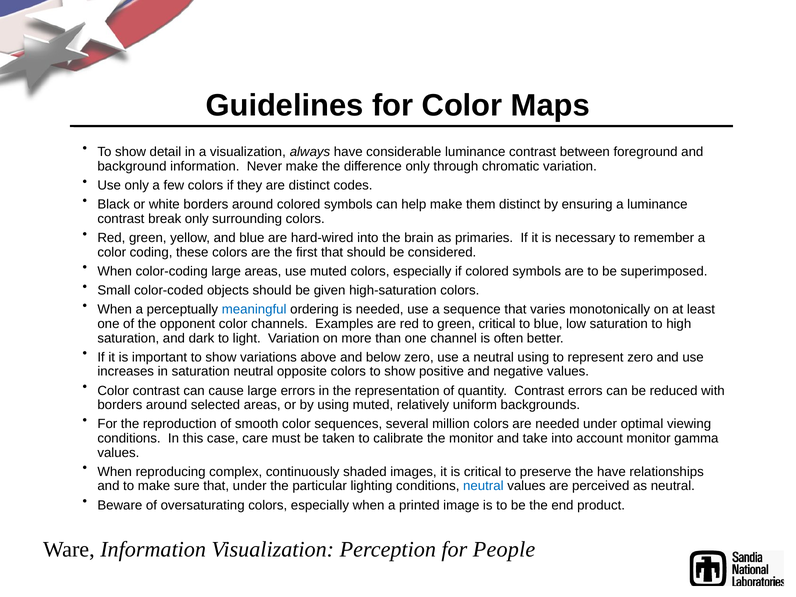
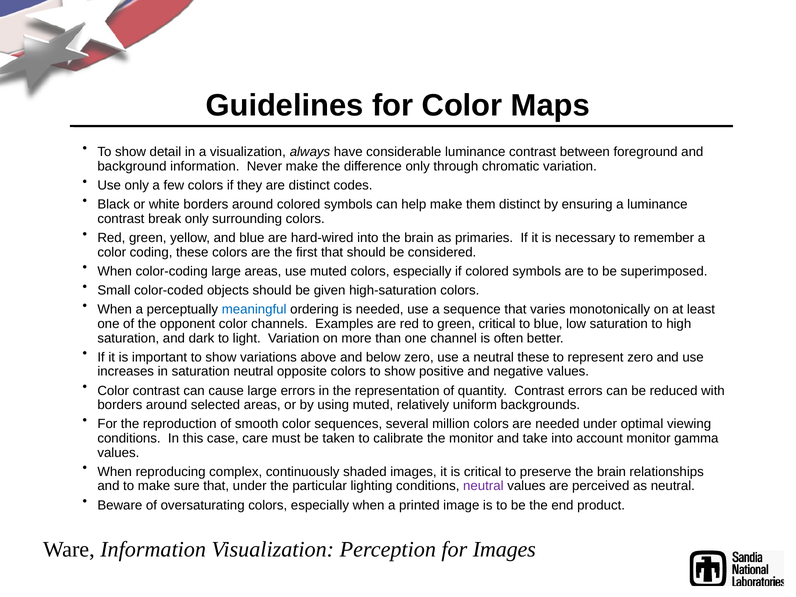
neutral using: using -> these
preserve the have: have -> brain
neutral at (483, 486) colour: blue -> purple
for People: People -> Images
